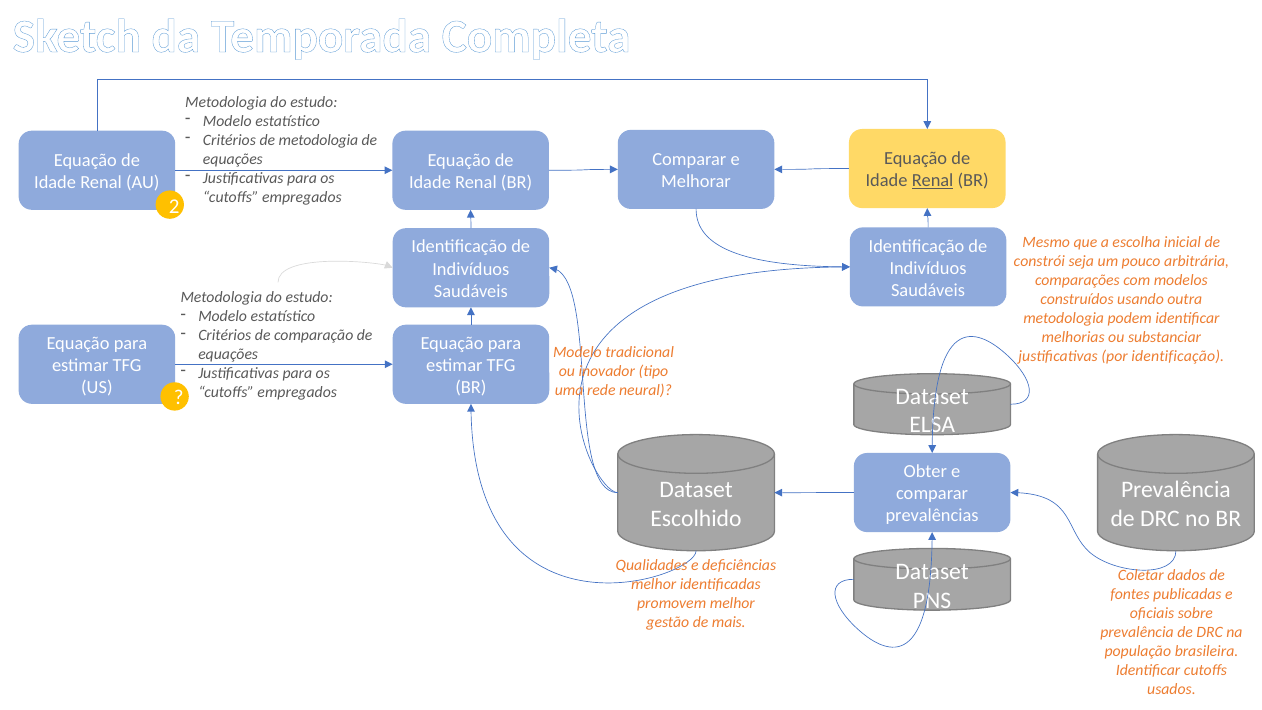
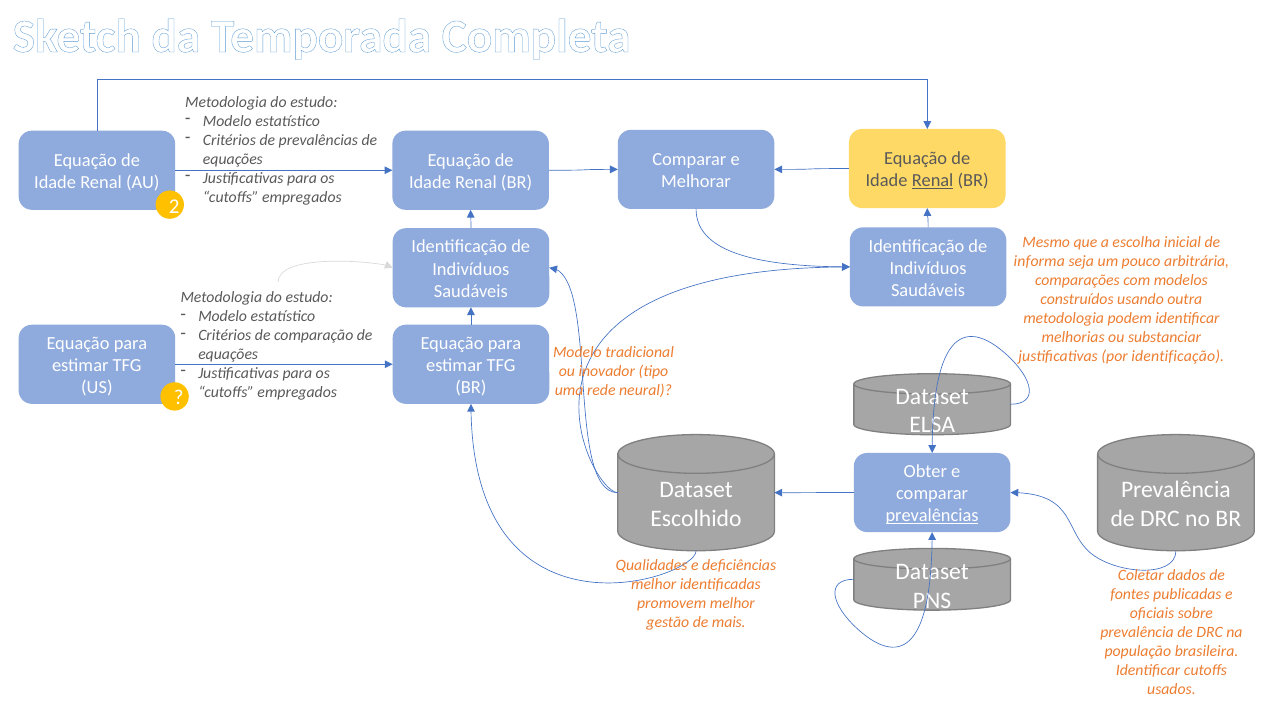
de metodologia: metodologia -> prevalências
constrói: constrói -> informa
prevalências at (932, 516) underline: none -> present
